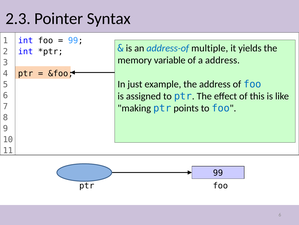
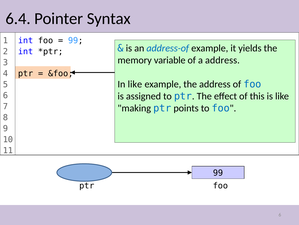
2.3: 2.3 -> 6.4
address-of multiple: multiple -> example
In just: just -> like
